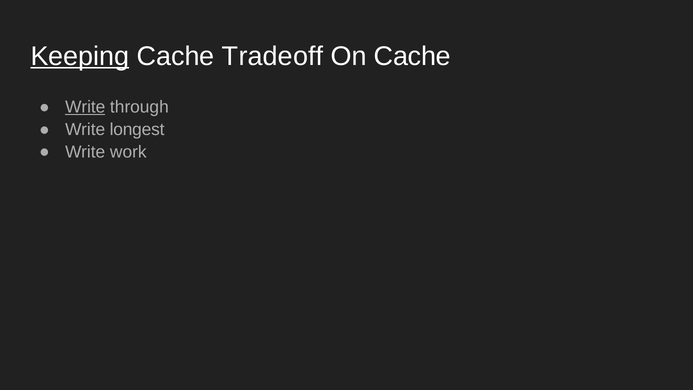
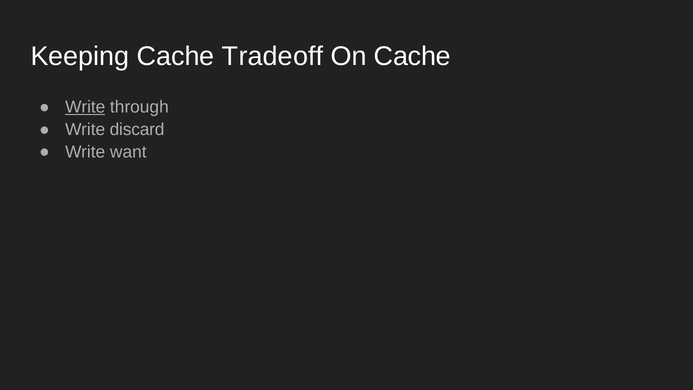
Keeping underline: present -> none
longest: longest -> discard
work: work -> want
